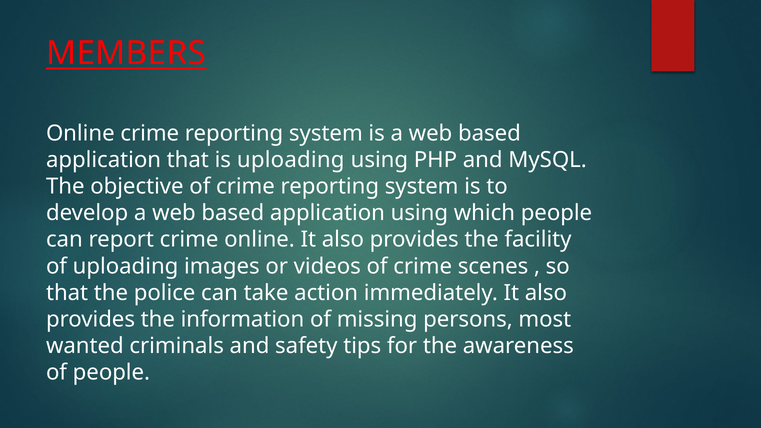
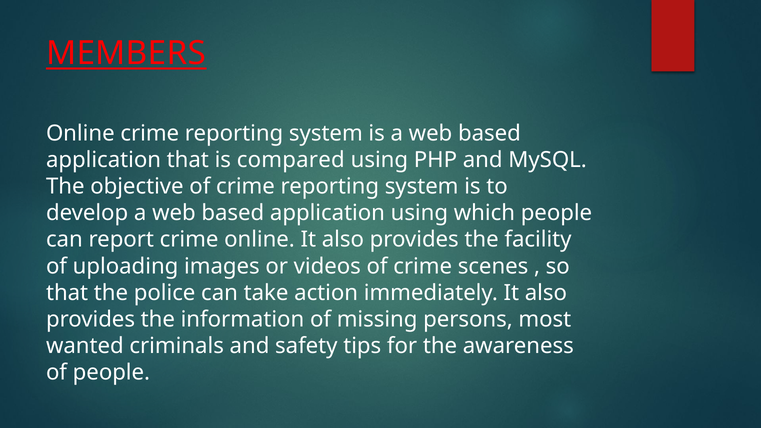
is uploading: uploading -> compared
